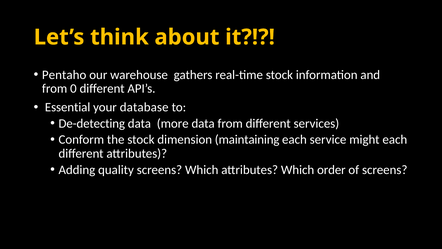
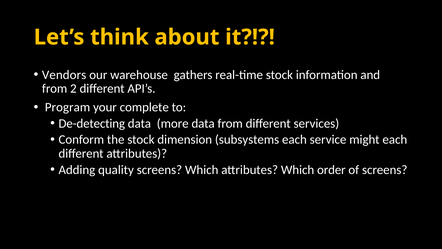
Pentaho: Pentaho -> Vendors
0: 0 -> 2
Essential: Essential -> Program
database: database -> complete
maintaining: maintaining -> subsystems
